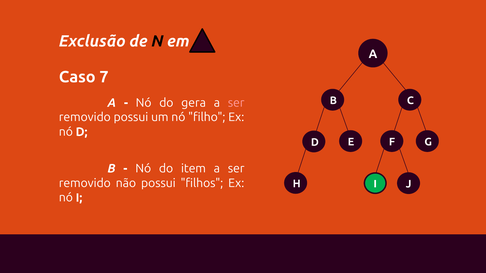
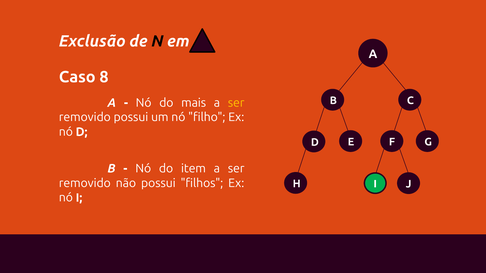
7: 7 -> 8
gera: gera -> mais
ser at (236, 103) colour: pink -> yellow
